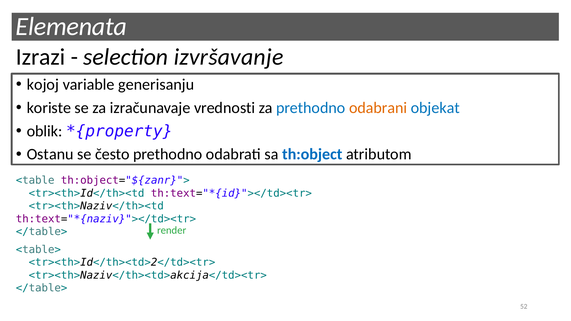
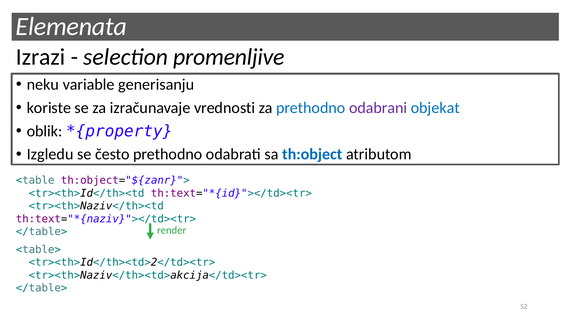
izvršavanje: izvršavanje -> promenljive
kojoj: kojoj -> neku
odabrani colour: orange -> purple
Ostanu: Ostanu -> Izgledu
